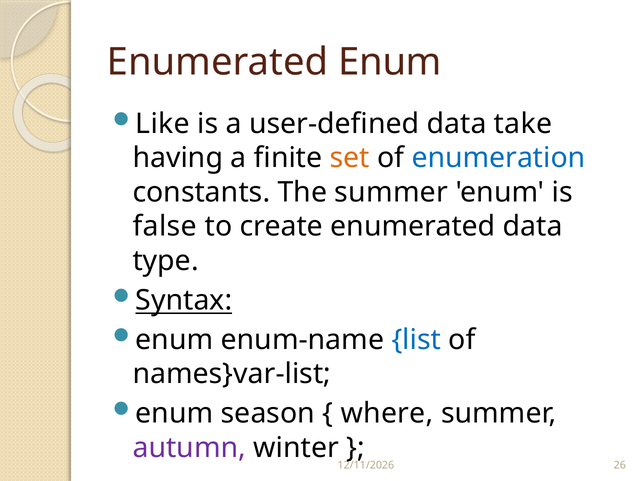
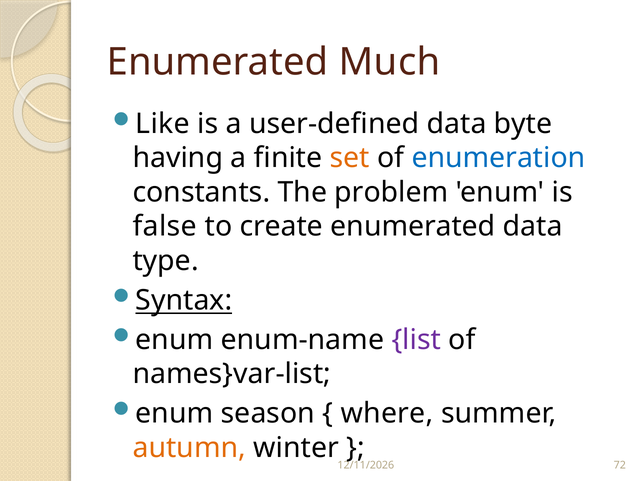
Enumerated Enum: Enum -> Much
take: take -> byte
The summer: summer -> problem
list colour: blue -> purple
autumn colour: purple -> orange
26: 26 -> 72
